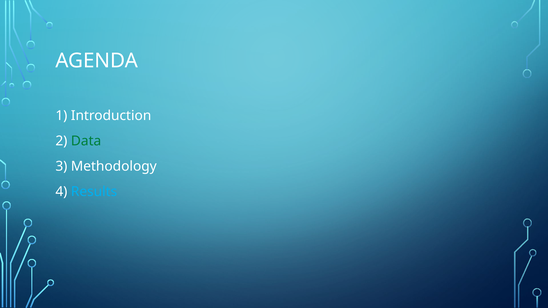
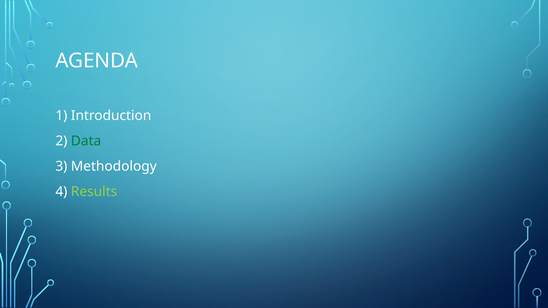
Results colour: light blue -> light green
